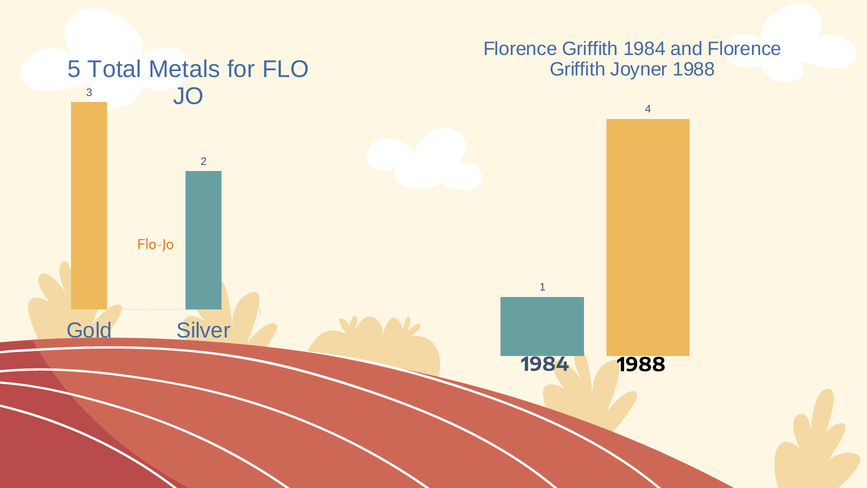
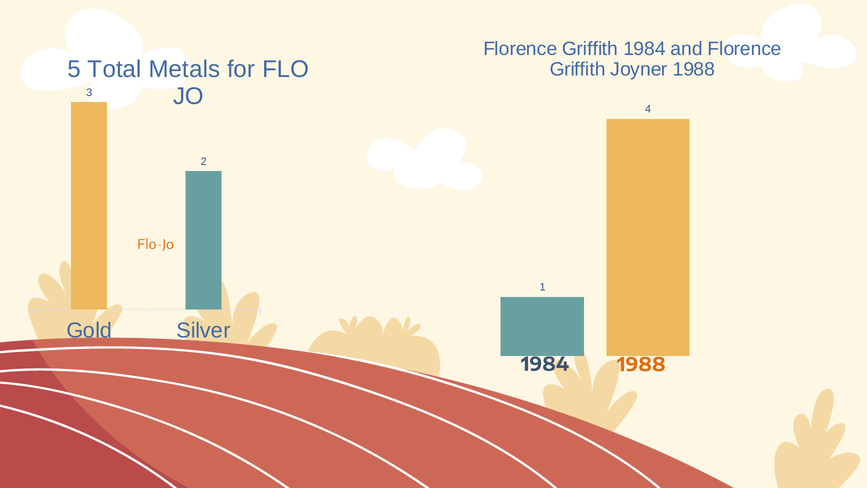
1988 at (641, 365) colour: black -> orange
